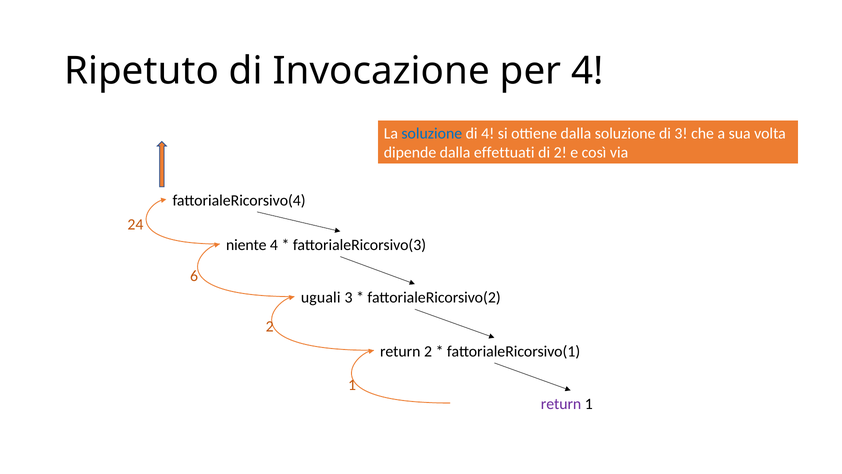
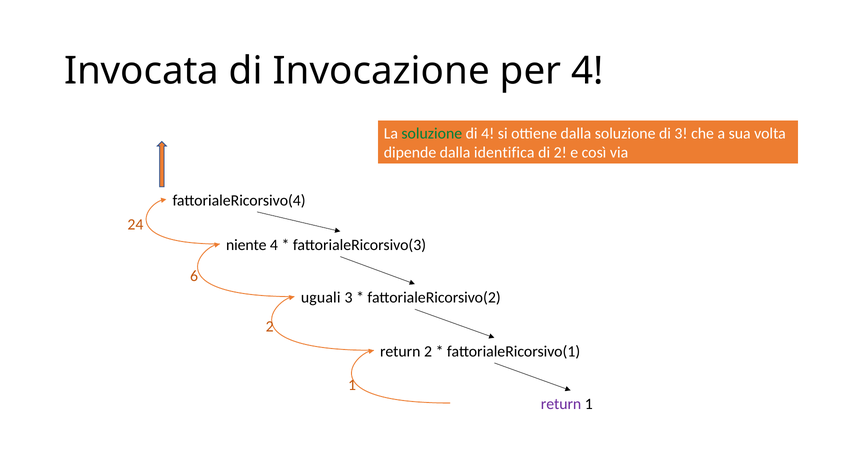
Ripetuto: Ripetuto -> Invocata
soluzione at (432, 134) colour: blue -> green
effettuati: effettuati -> identifica
